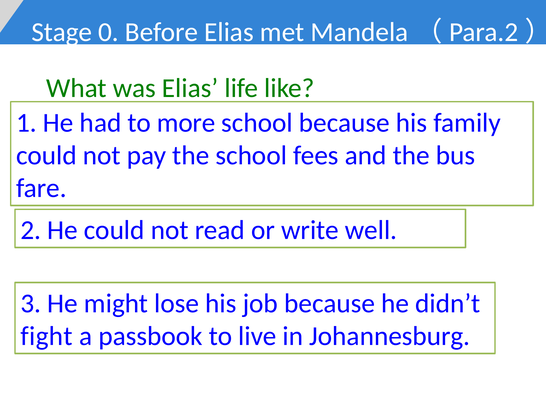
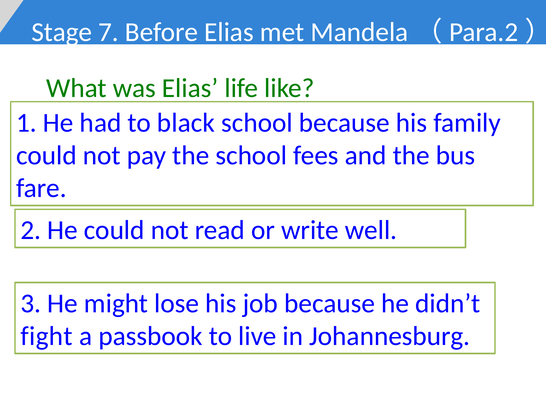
0: 0 -> 7
more: more -> black
